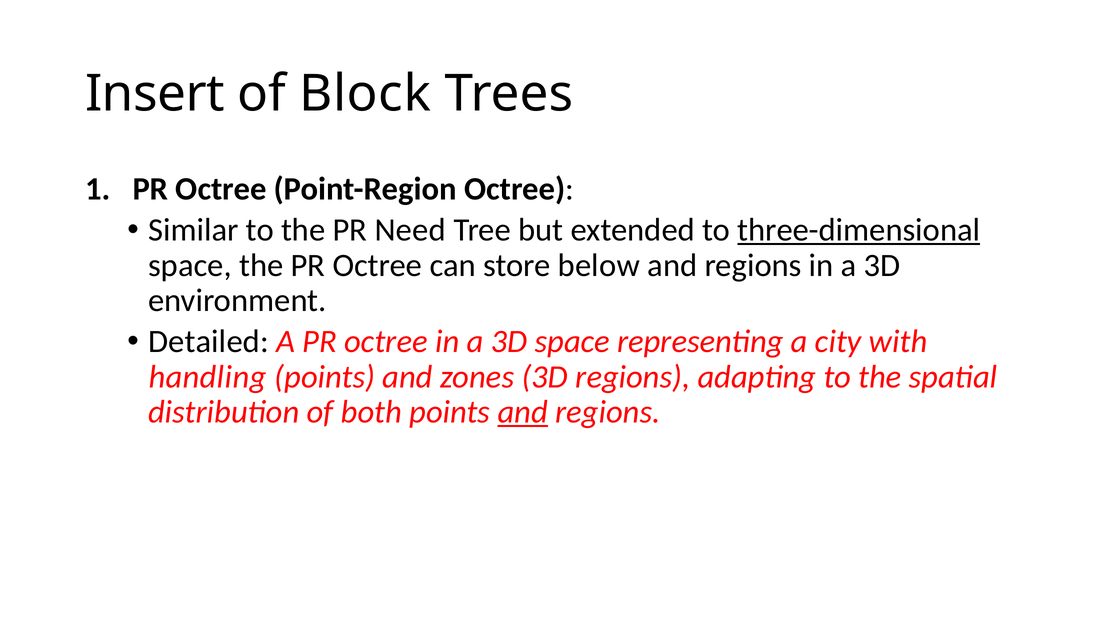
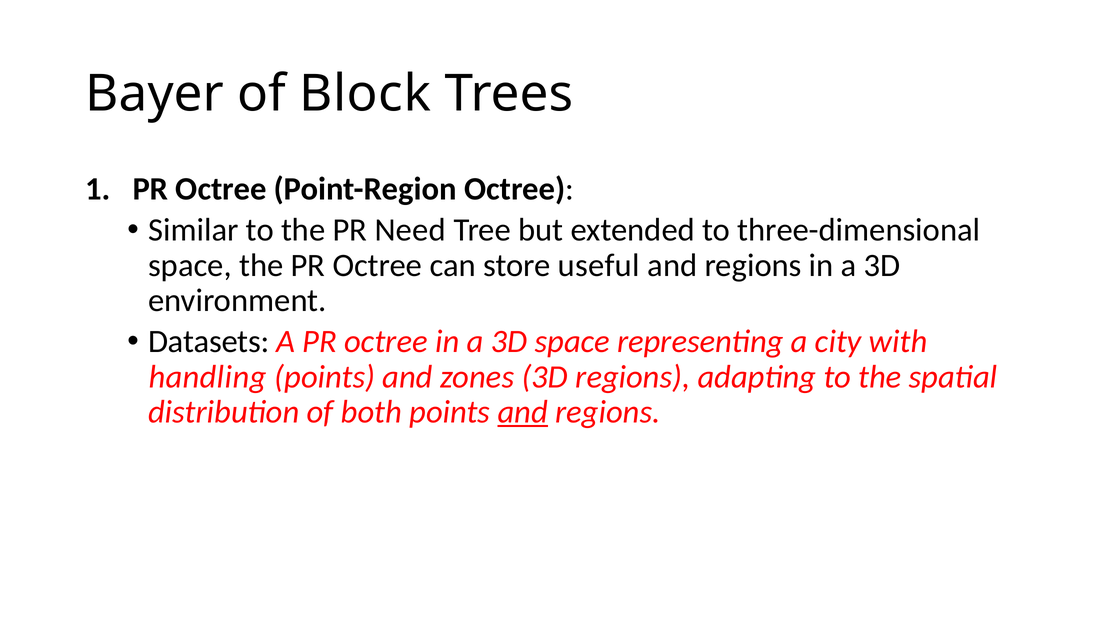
Insert: Insert -> Bayer
three-dimensional underline: present -> none
below: below -> useful
Detailed: Detailed -> Datasets
